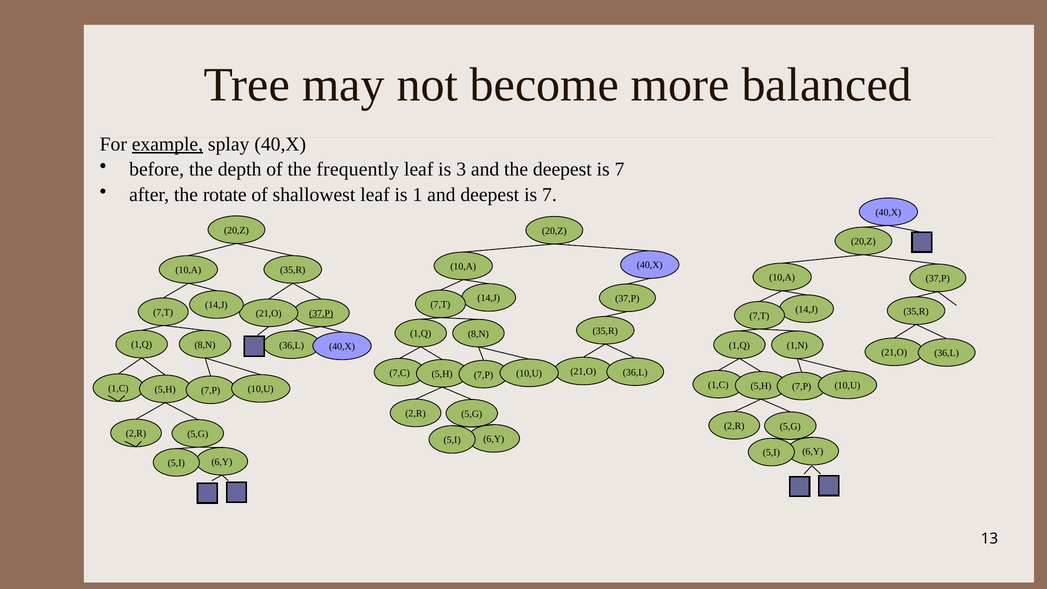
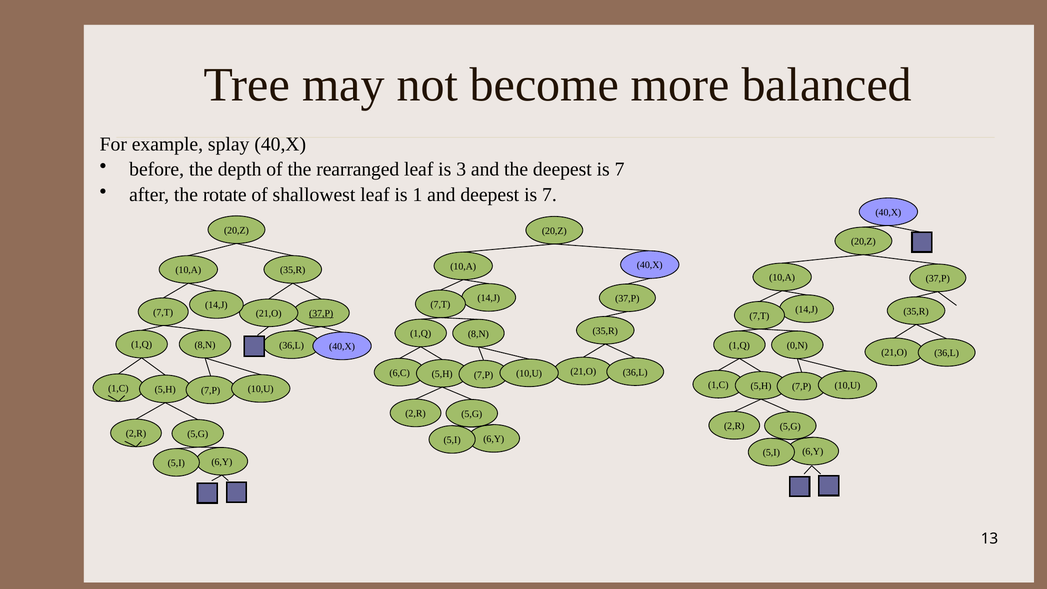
example underline: present -> none
frequently: frequently -> rearranged
1,N: 1,N -> 0,N
7,C: 7,C -> 6,C
